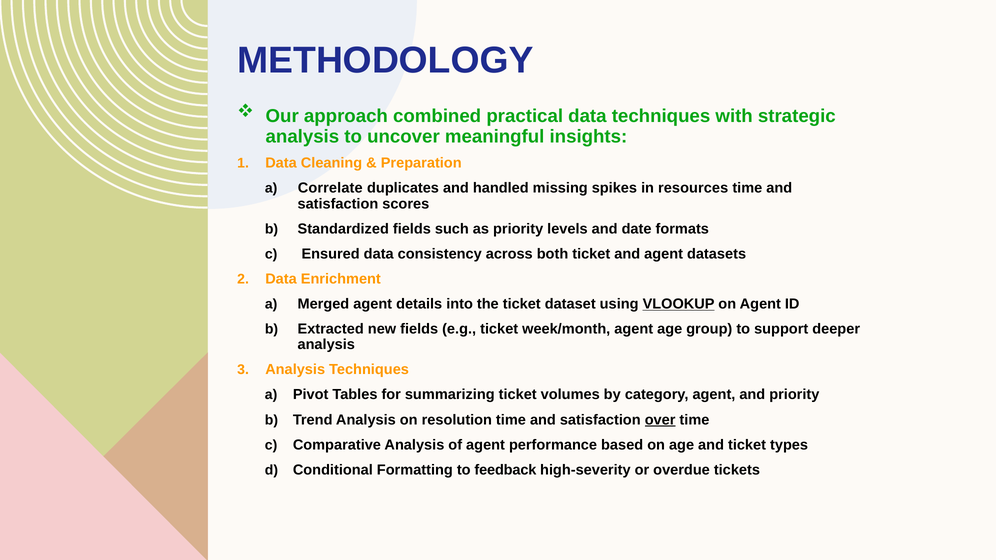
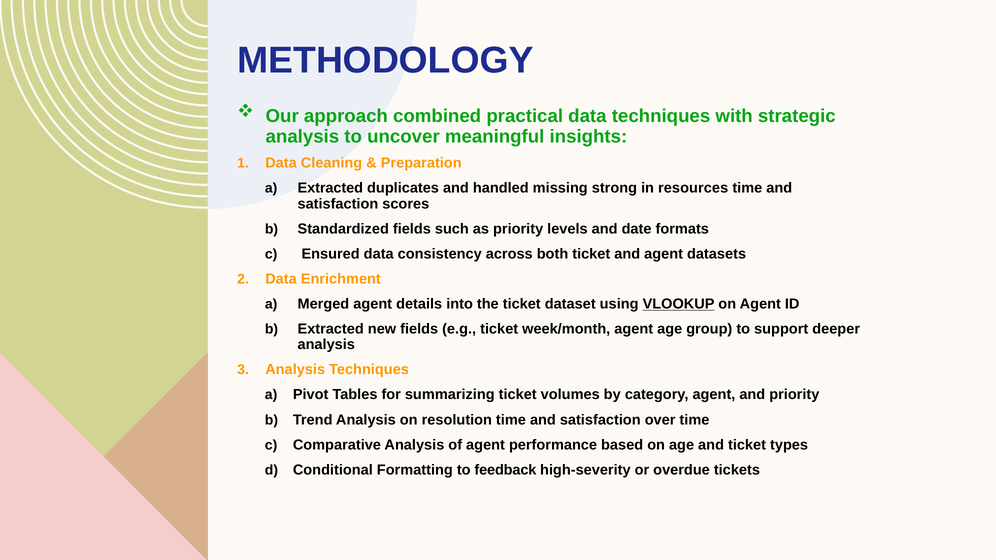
Correlate at (330, 188): Correlate -> Extracted
spikes: spikes -> strong
over underline: present -> none
